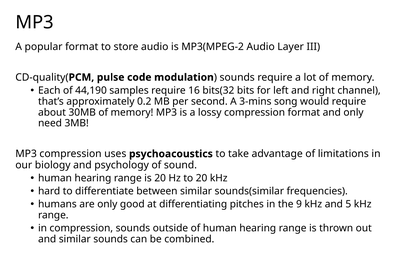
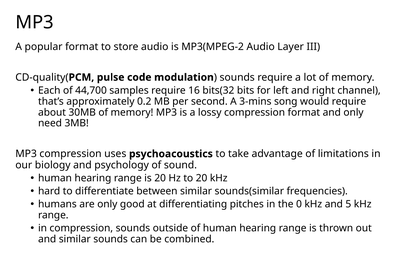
44,190: 44,190 -> 44,700
9: 9 -> 0
